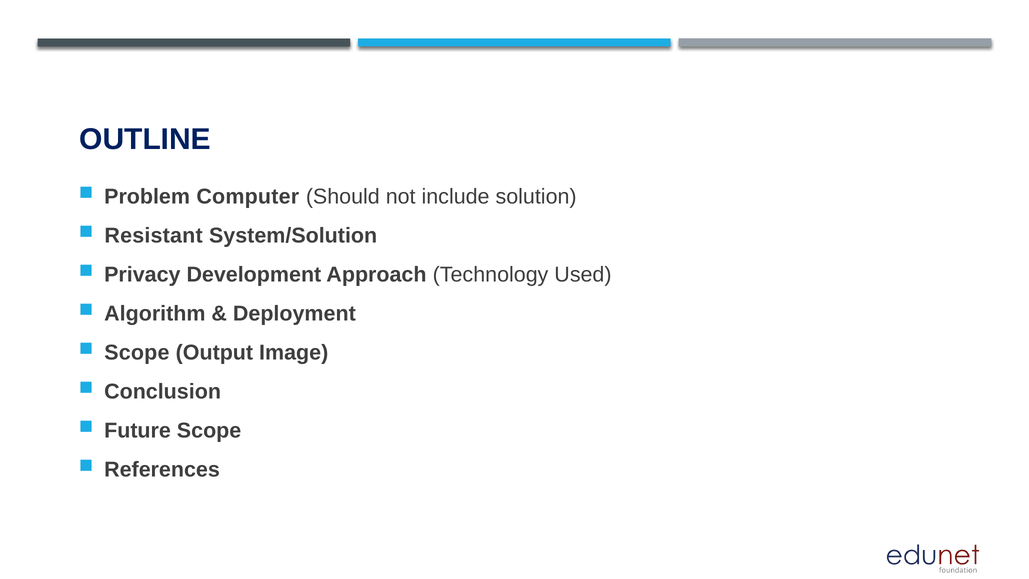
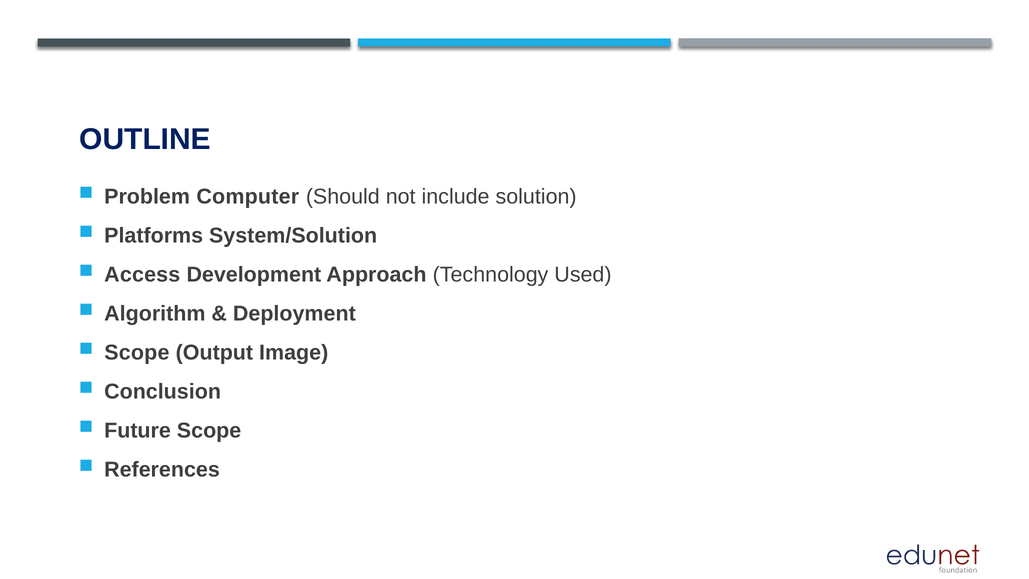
Resistant: Resistant -> Platforms
Privacy: Privacy -> Access
